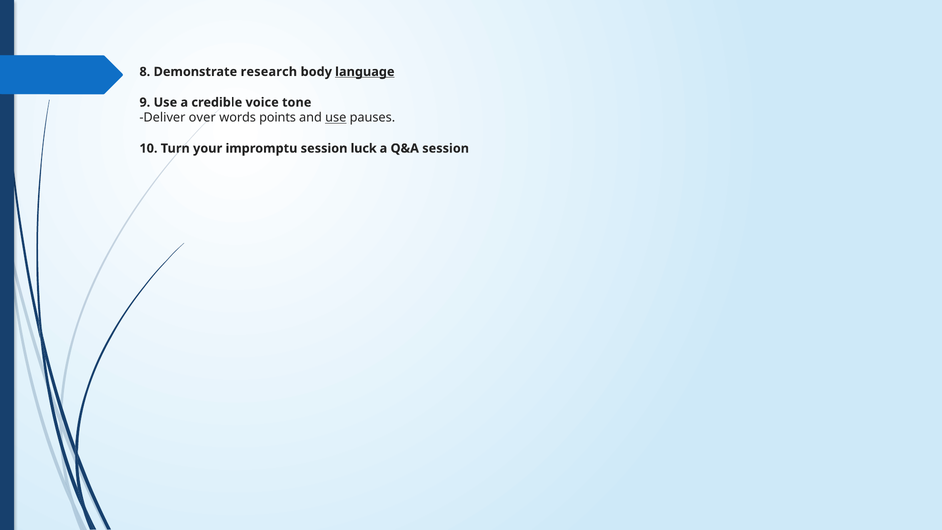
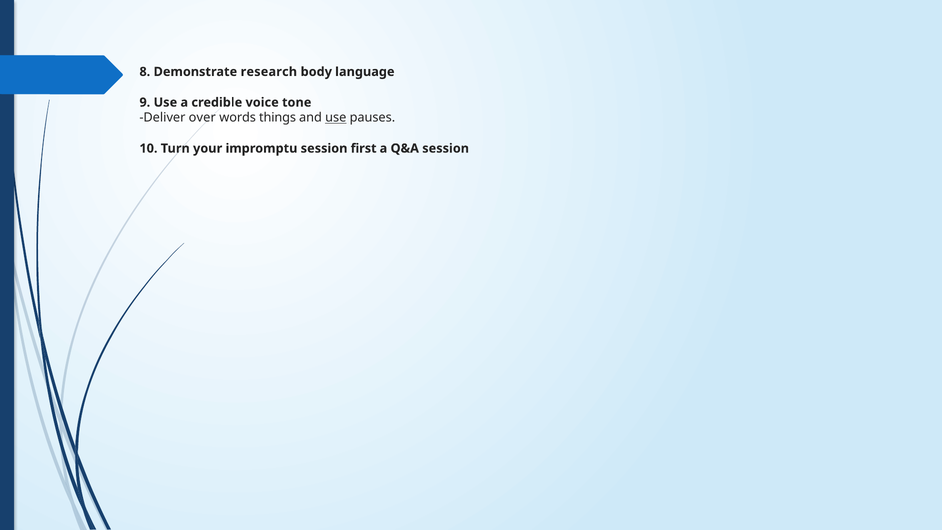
language underline: present -> none
points: points -> things
luck: luck -> first
